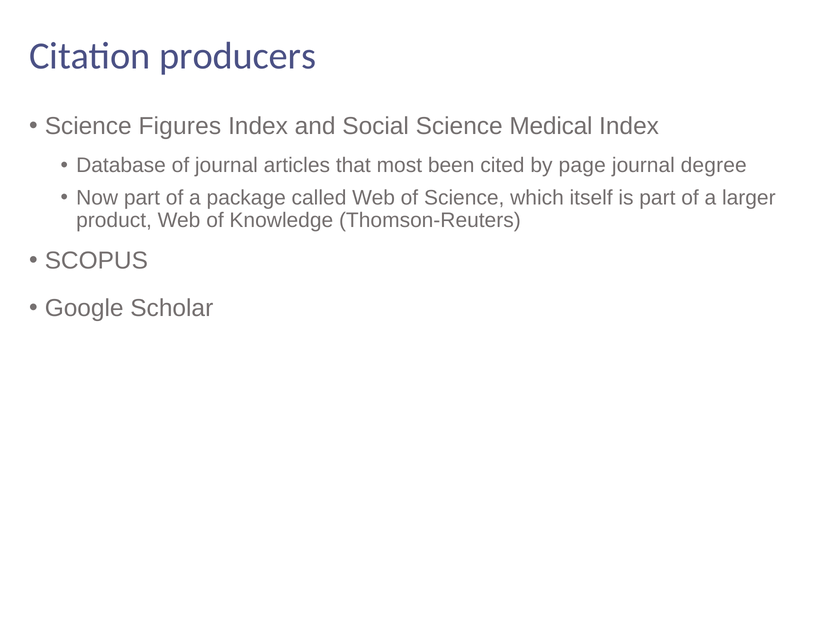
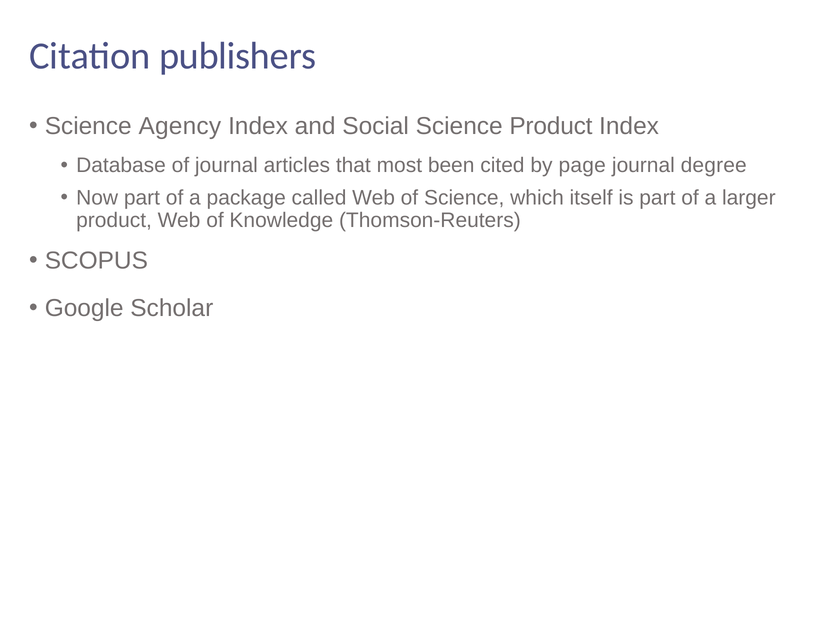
producers: producers -> publishers
Figures: Figures -> Agency
Science Medical: Medical -> Product
